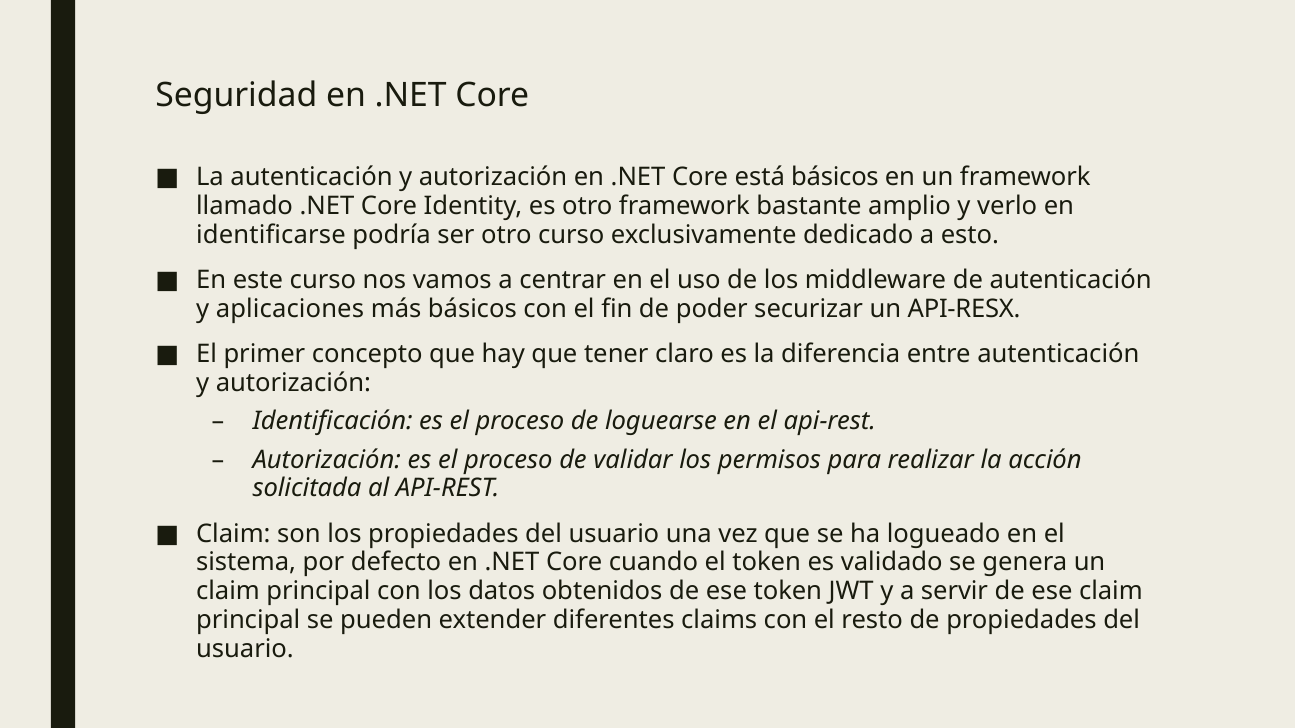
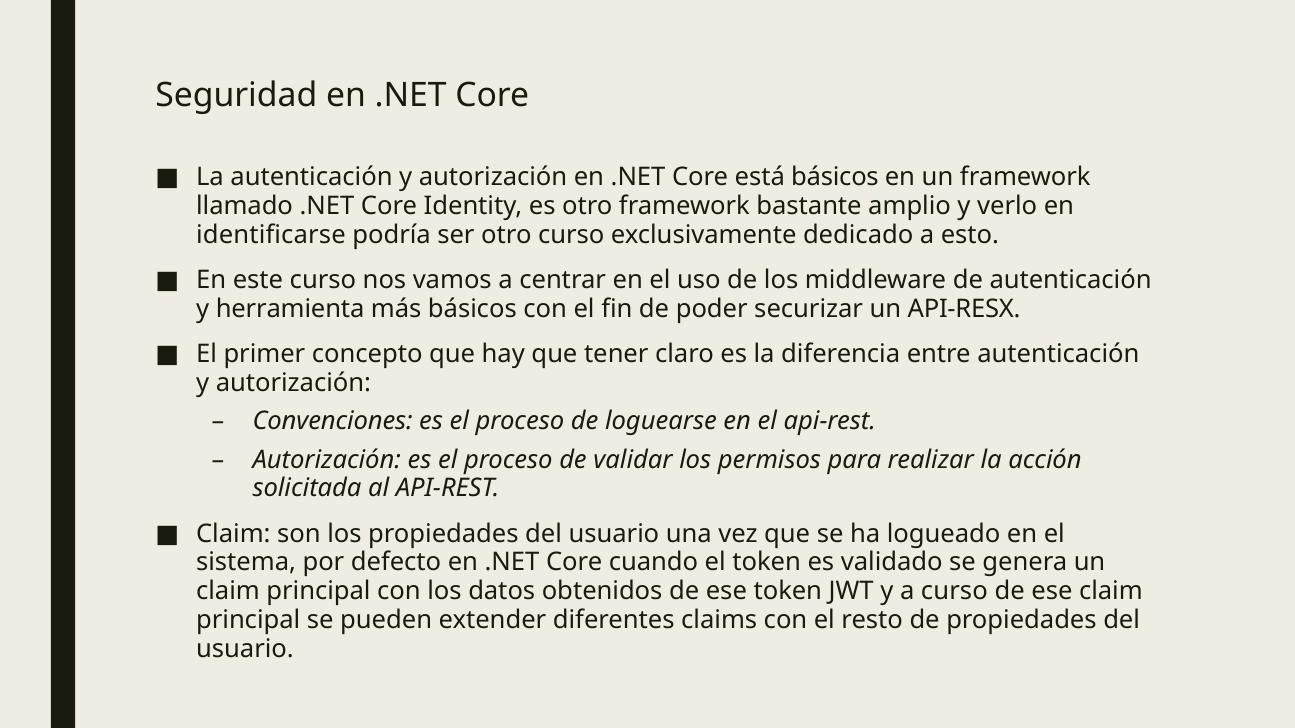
aplicaciones: aplicaciones -> herramienta
Identificación: Identificación -> Convenciones
a servir: servir -> curso
